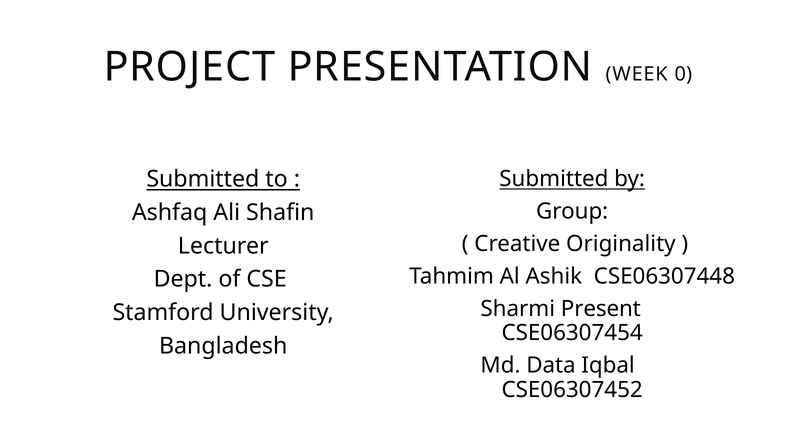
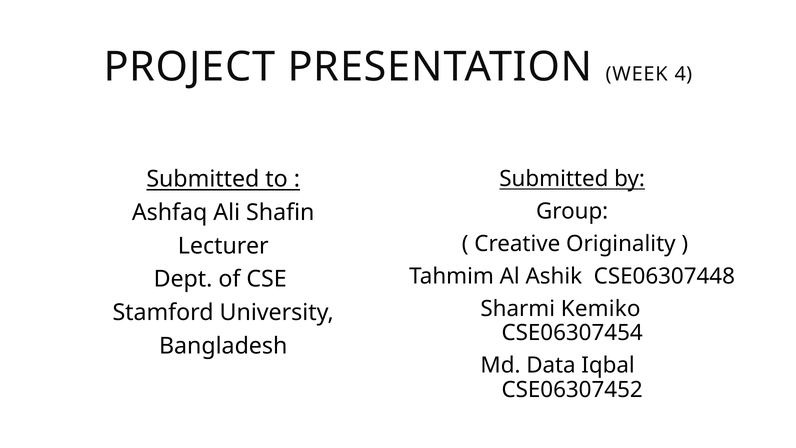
0: 0 -> 4
Present: Present -> Kemiko
